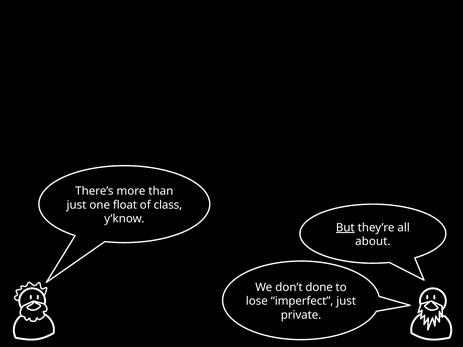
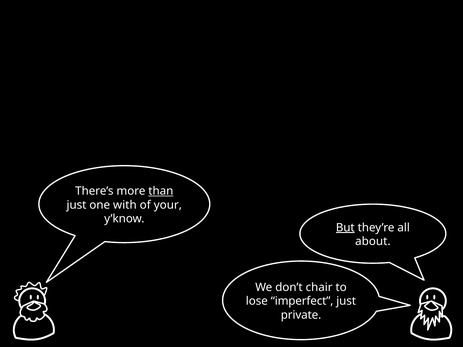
than underline: none -> present
float: float -> with
class: class -> your
done: done -> chair
